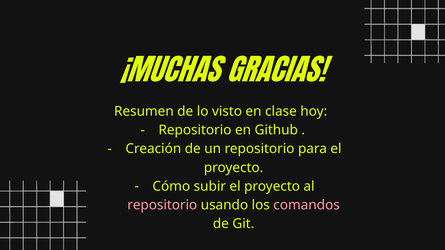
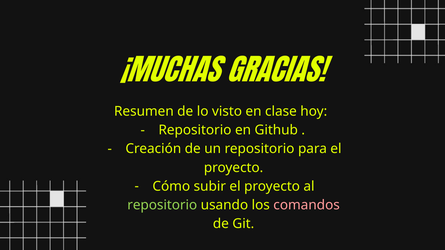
repositorio at (162, 205) colour: pink -> light green
